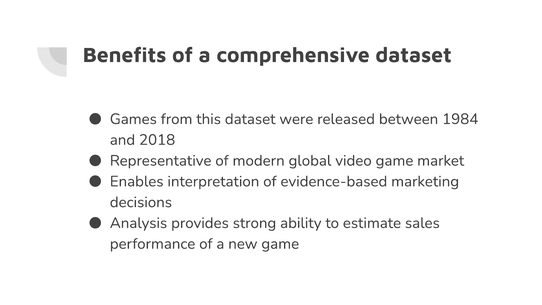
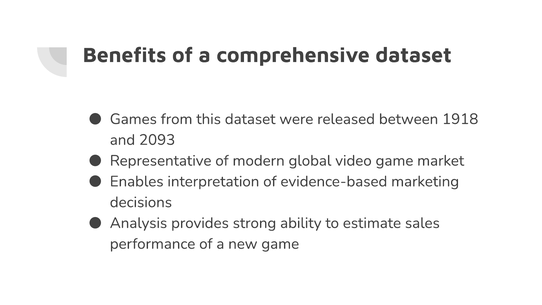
1984: 1984 -> 1918
2018: 2018 -> 2093
